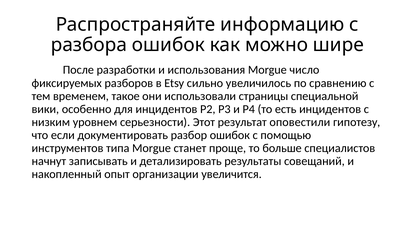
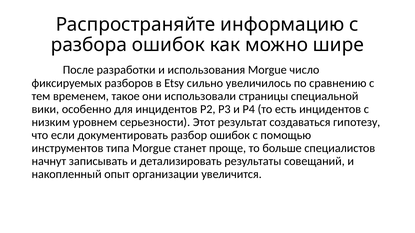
оповестили: оповестили -> создаваться
